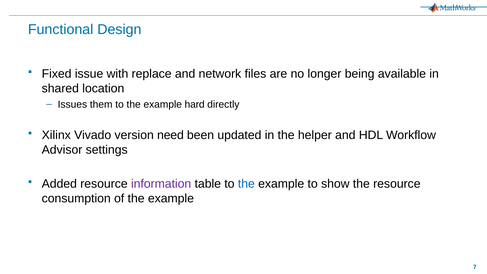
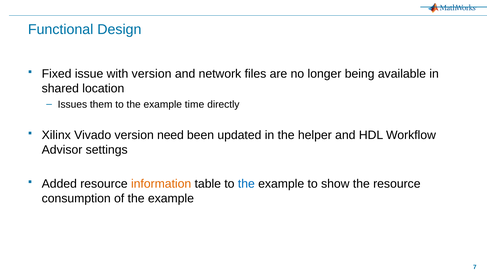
with replace: replace -> version
hard: hard -> time
information colour: purple -> orange
